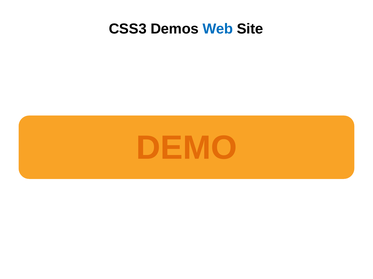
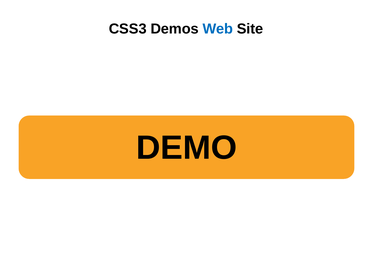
DEMO colour: orange -> black
